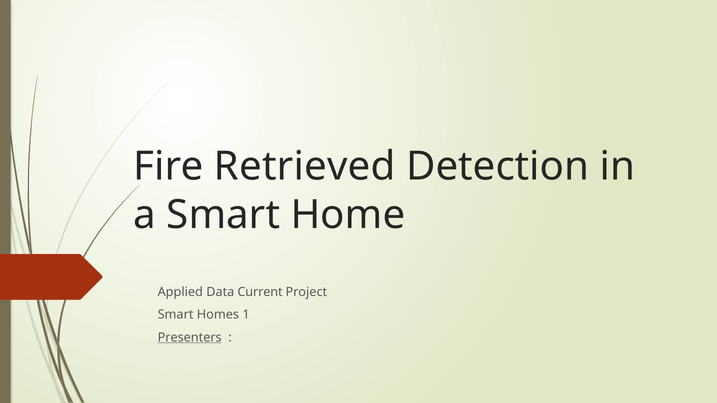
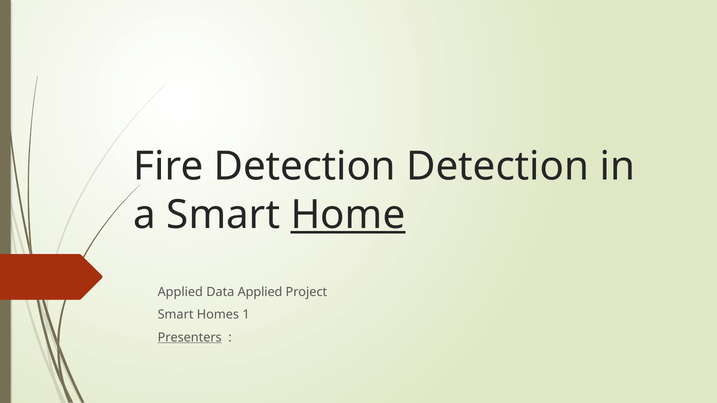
Fire Retrieved: Retrieved -> Detection
Home underline: none -> present
Data Current: Current -> Applied
